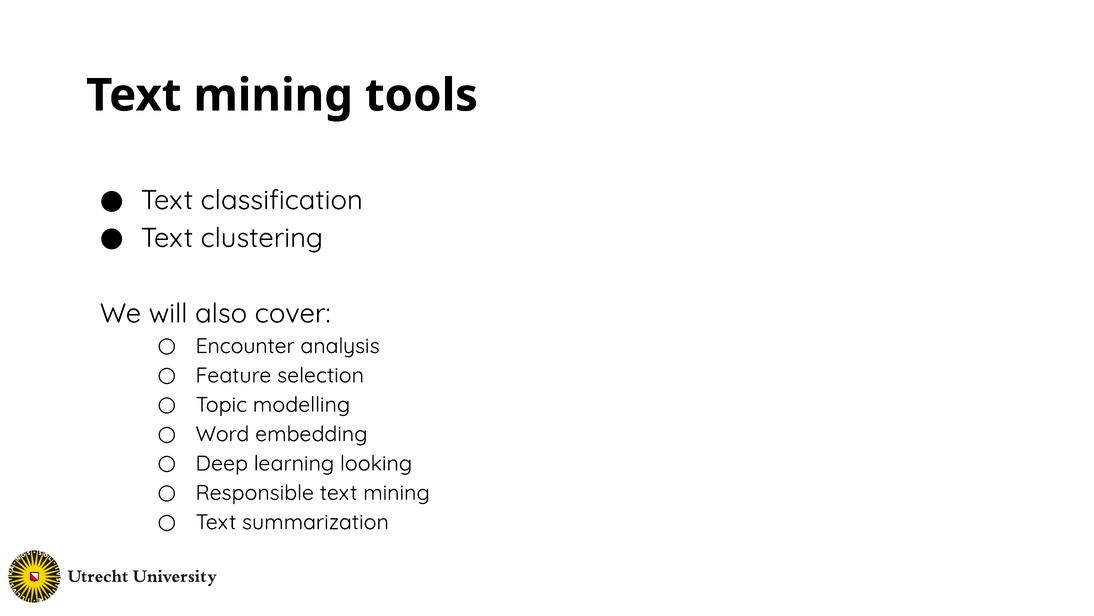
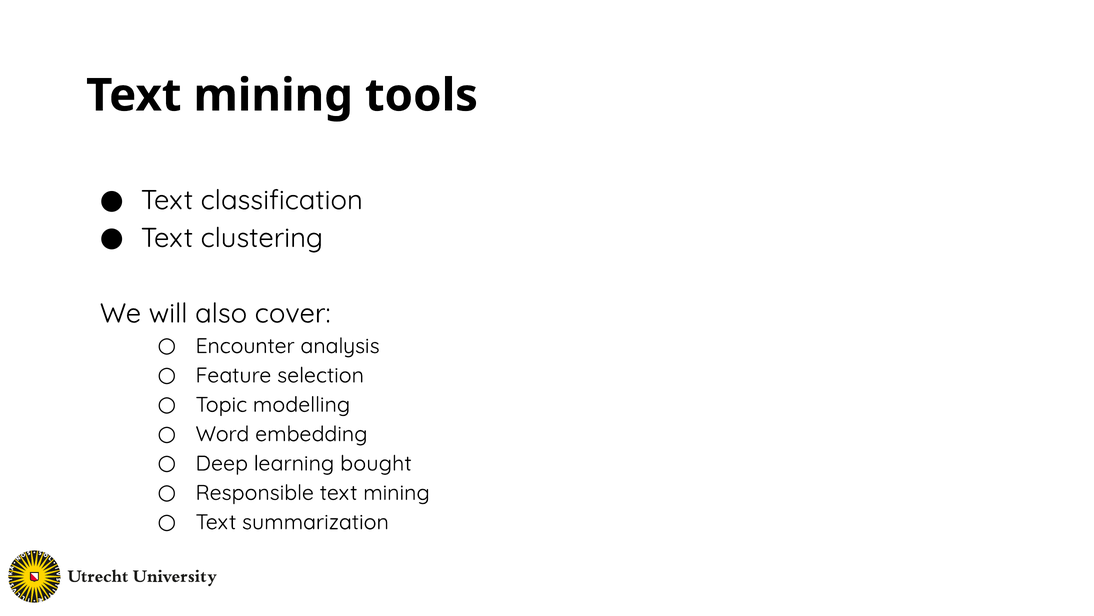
looking: looking -> bought
